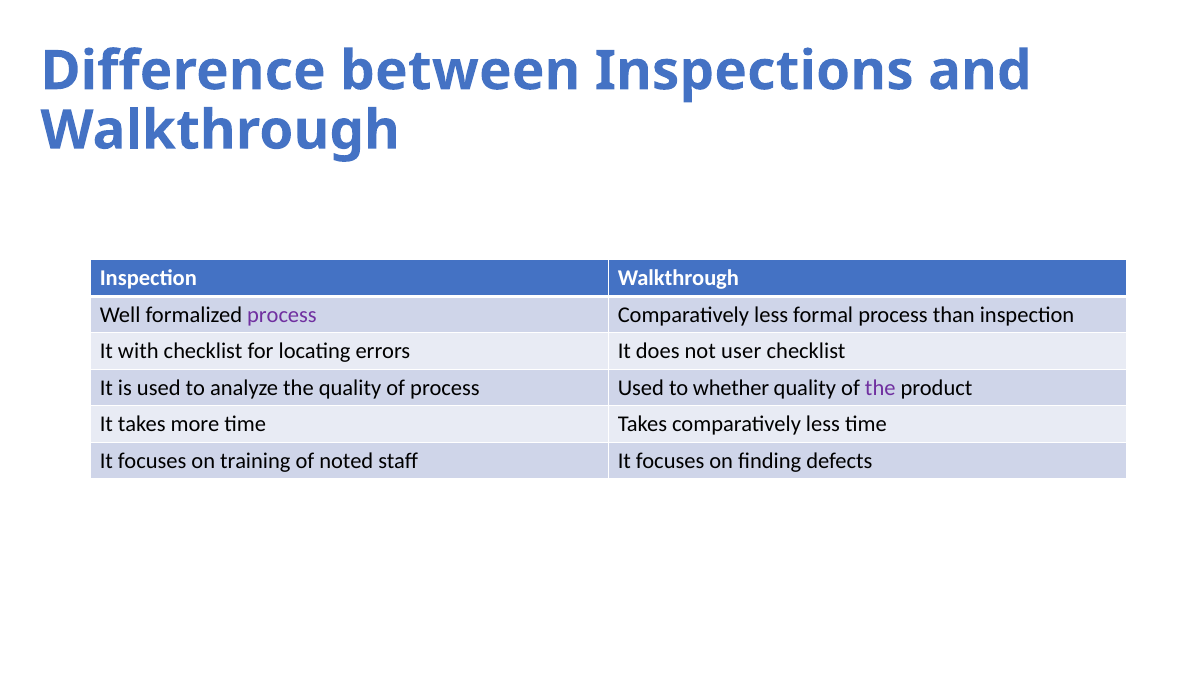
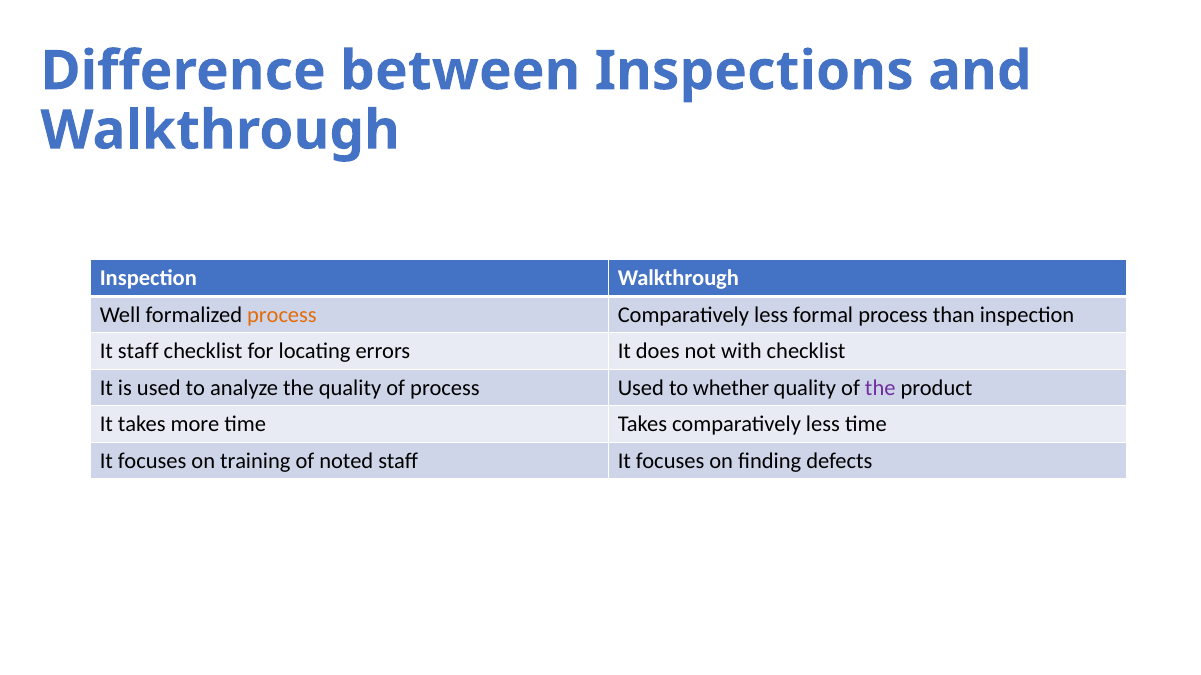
process at (282, 315) colour: purple -> orange
It with: with -> staff
user: user -> with
